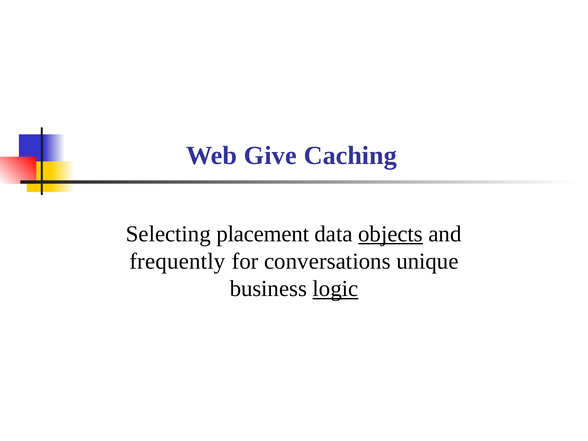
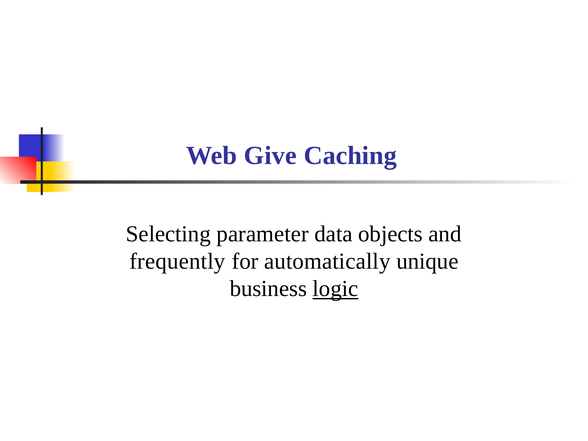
placement: placement -> parameter
objects underline: present -> none
conversations: conversations -> automatically
